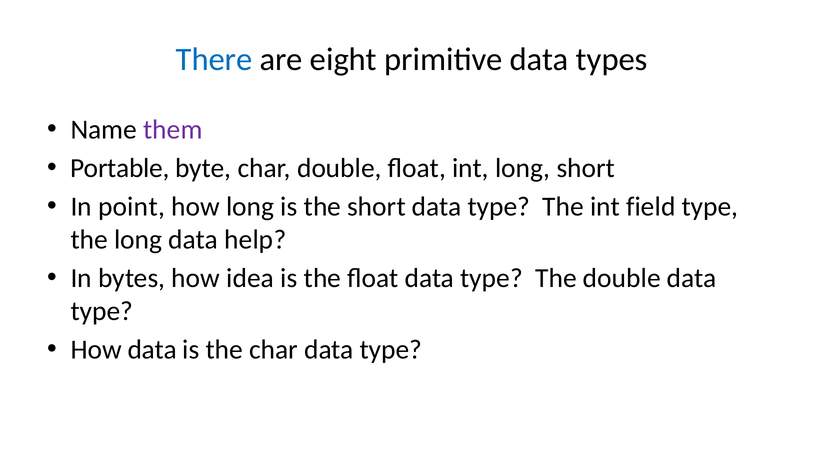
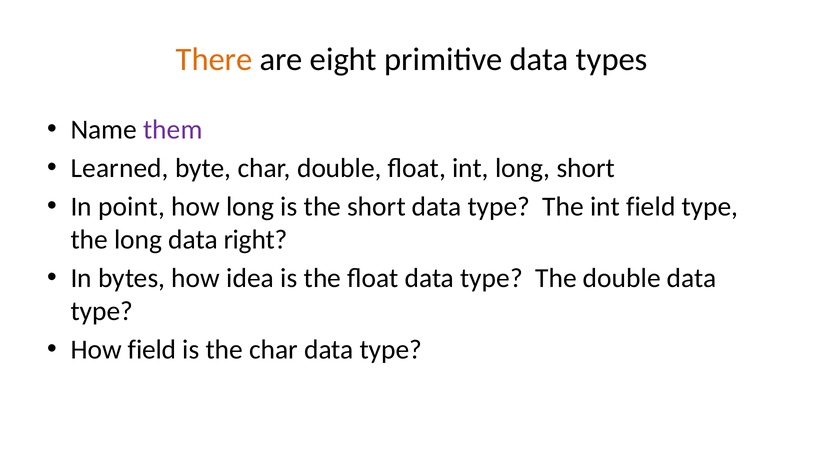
There colour: blue -> orange
Portable: Portable -> Learned
help: help -> right
How data: data -> field
